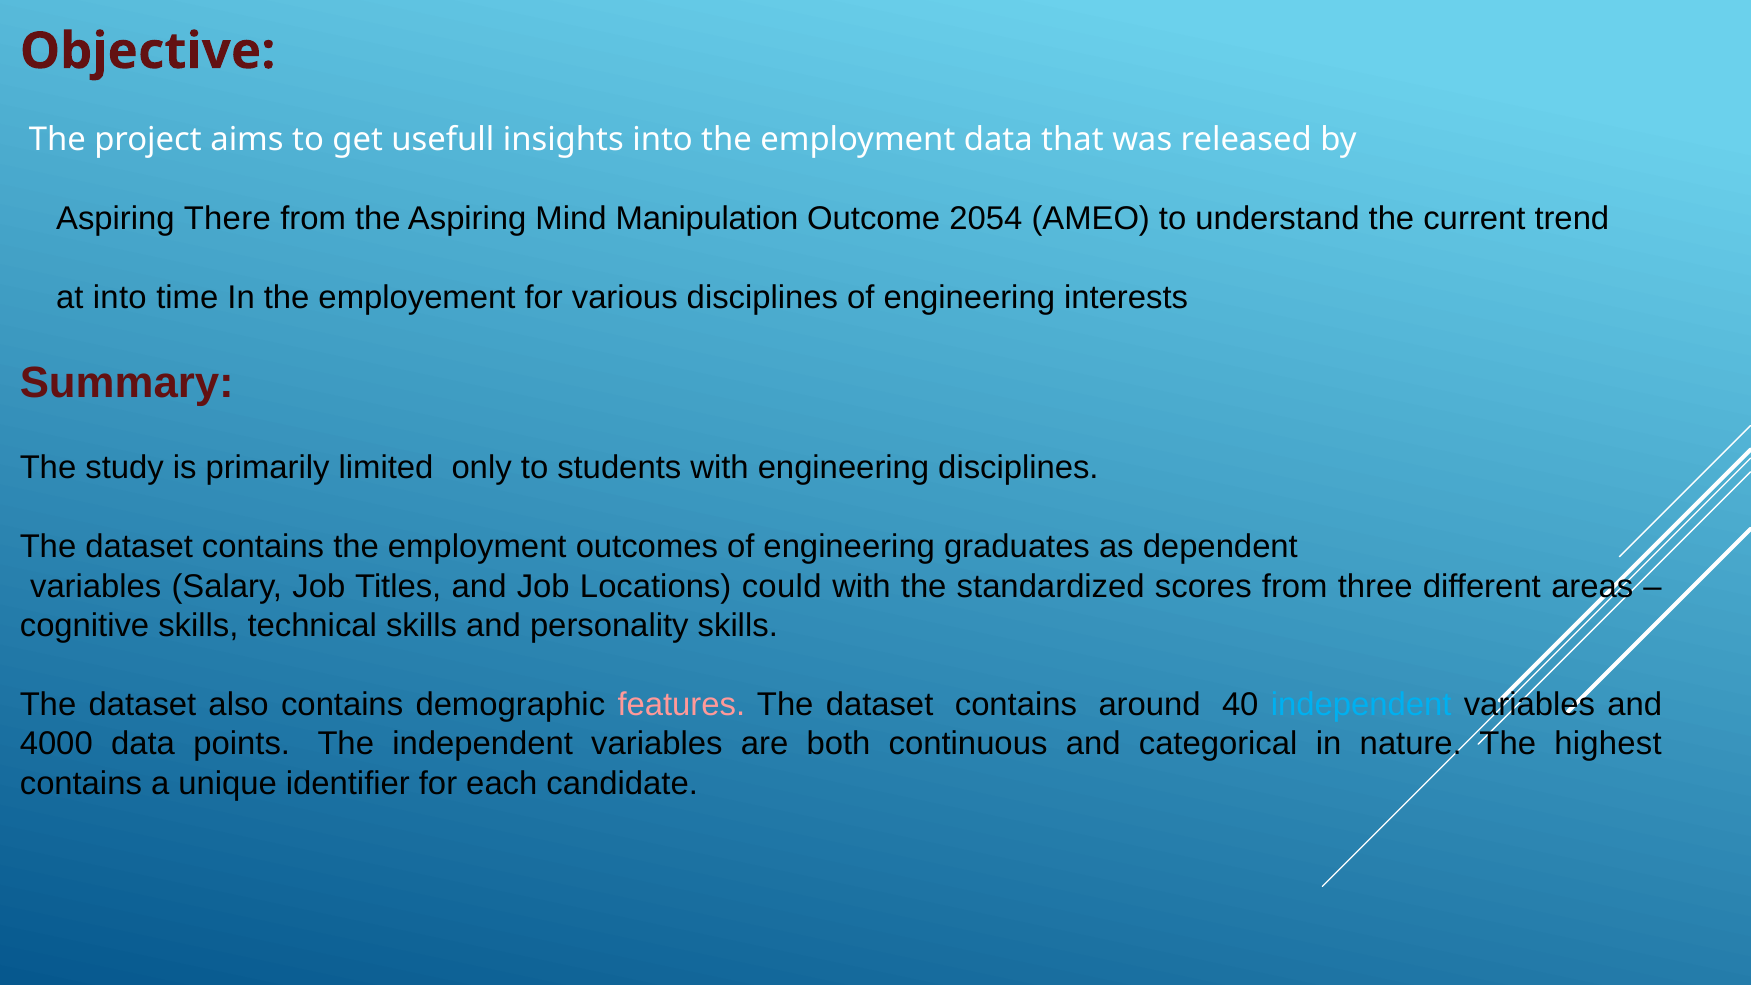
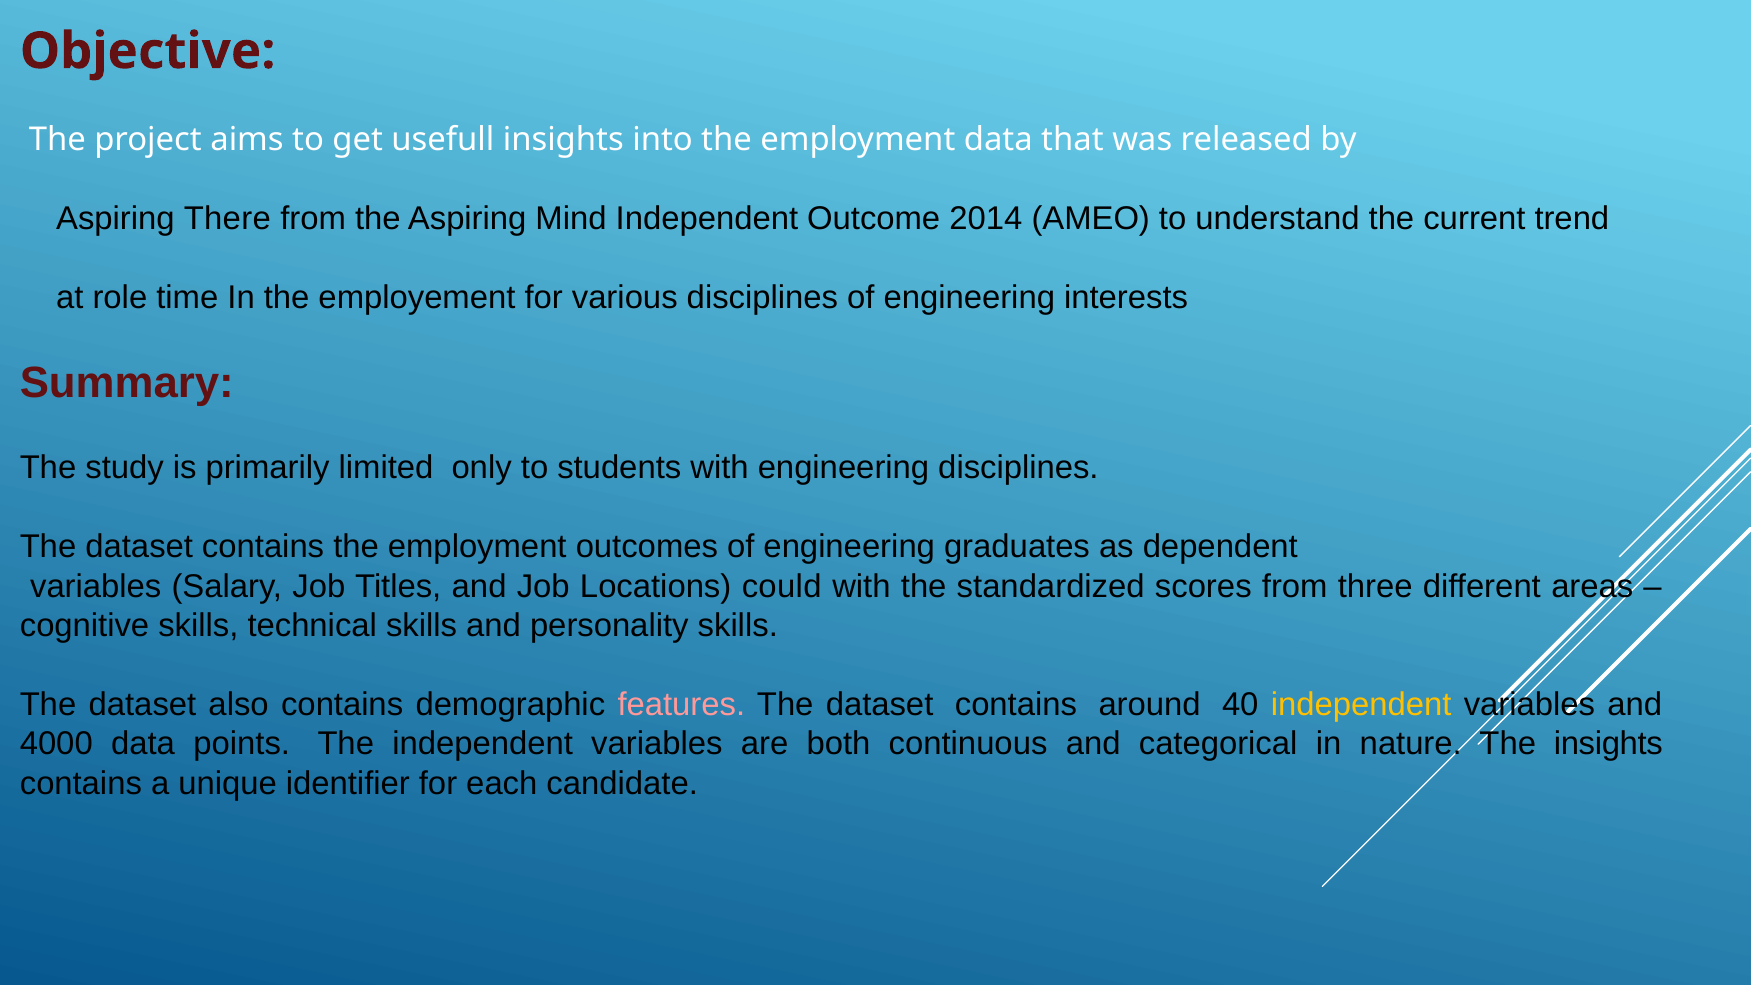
Mind Manipulation: Manipulation -> Independent
2054: 2054 -> 2014
at into: into -> role
independent at (1361, 704) colour: light blue -> yellow
The highest: highest -> insights
